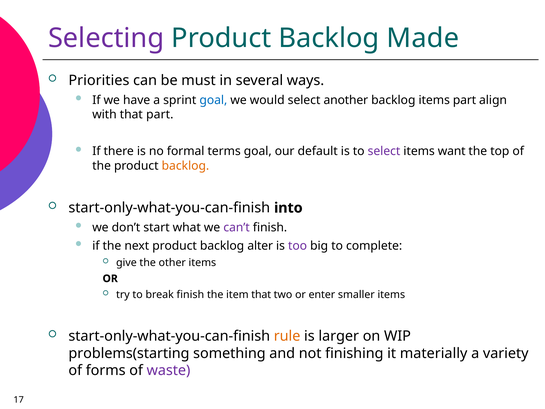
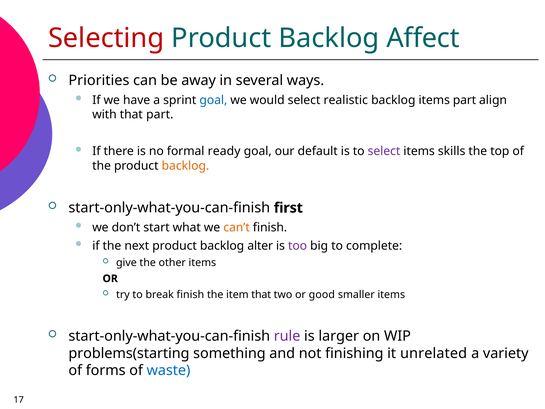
Selecting colour: purple -> red
Made: Made -> Affect
must: must -> away
another: another -> realistic
terms: terms -> ready
want: want -> skills
into: into -> first
can’t colour: purple -> orange
enter: enter -> good
rule colour: orange -> purple
materially: materially -> unrelated
waste colour: purple -> blue
